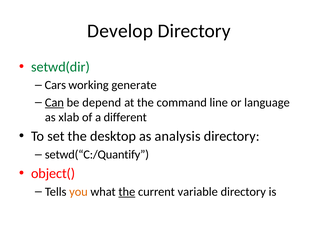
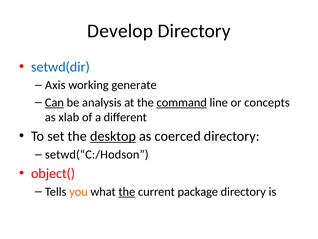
setwd(dir colour: green -> blue
Cars: Cars -> Axis
depend: depend -> analysis
command underline: none -> present
language: language -> concepts
desktop underline: none -> present
analysis: analysis -> coerced
setwd(“C:/Quantify: setwd(“C:/Quantify -> setwd(“C:/Hodson
variable: variable -> package
